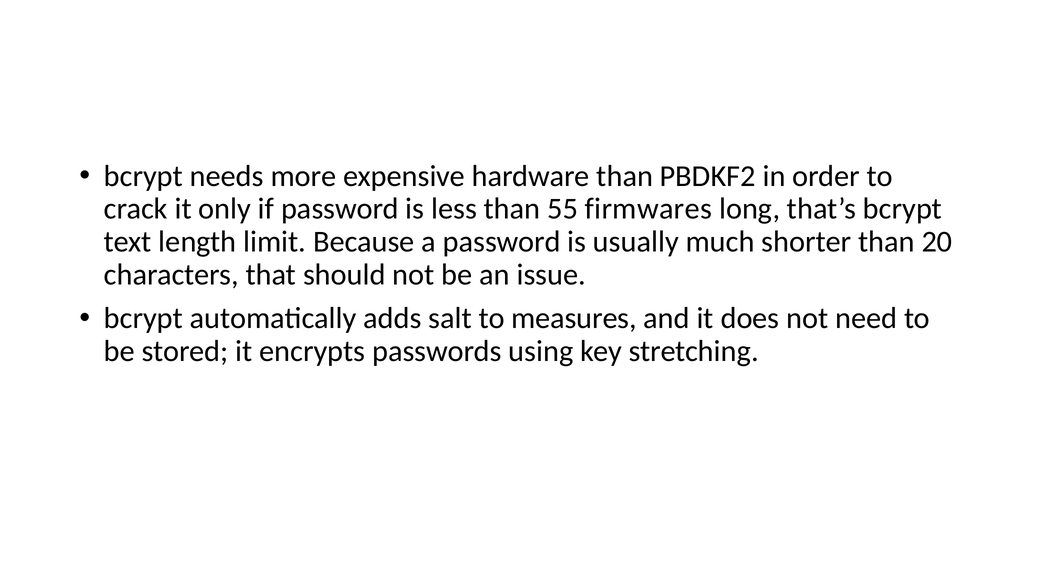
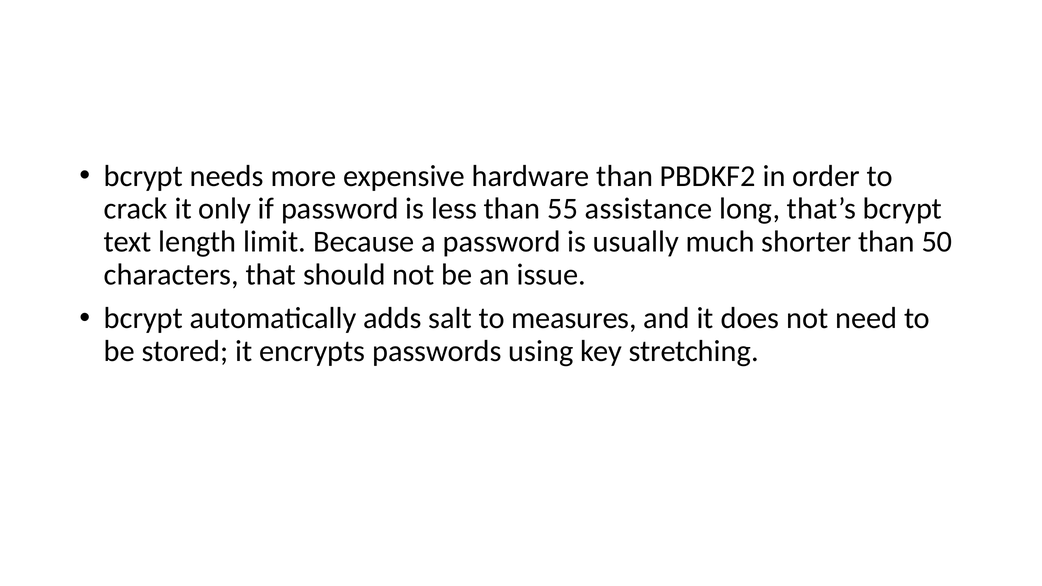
firmwares: firmwares -> assistance
20: 20 -> 50
